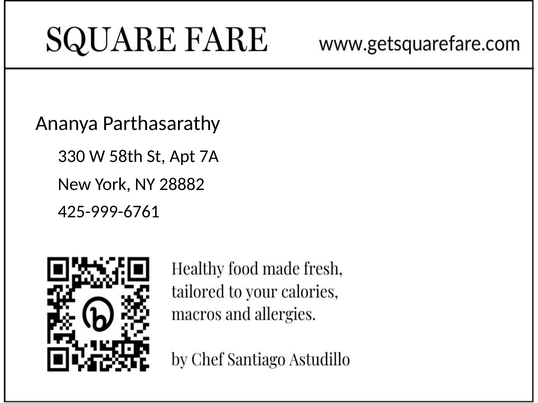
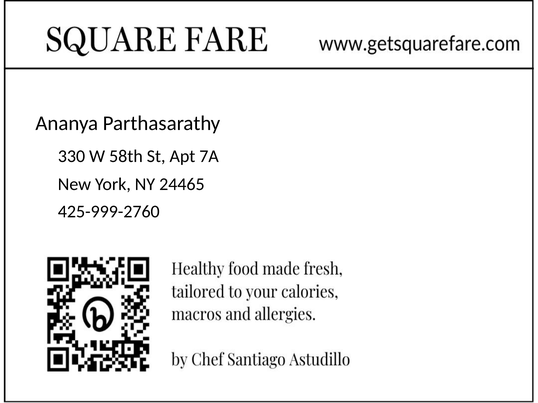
28882: 28882 -> 24465
425-999-6761: 425-999-6761 -> 425-999-2760
